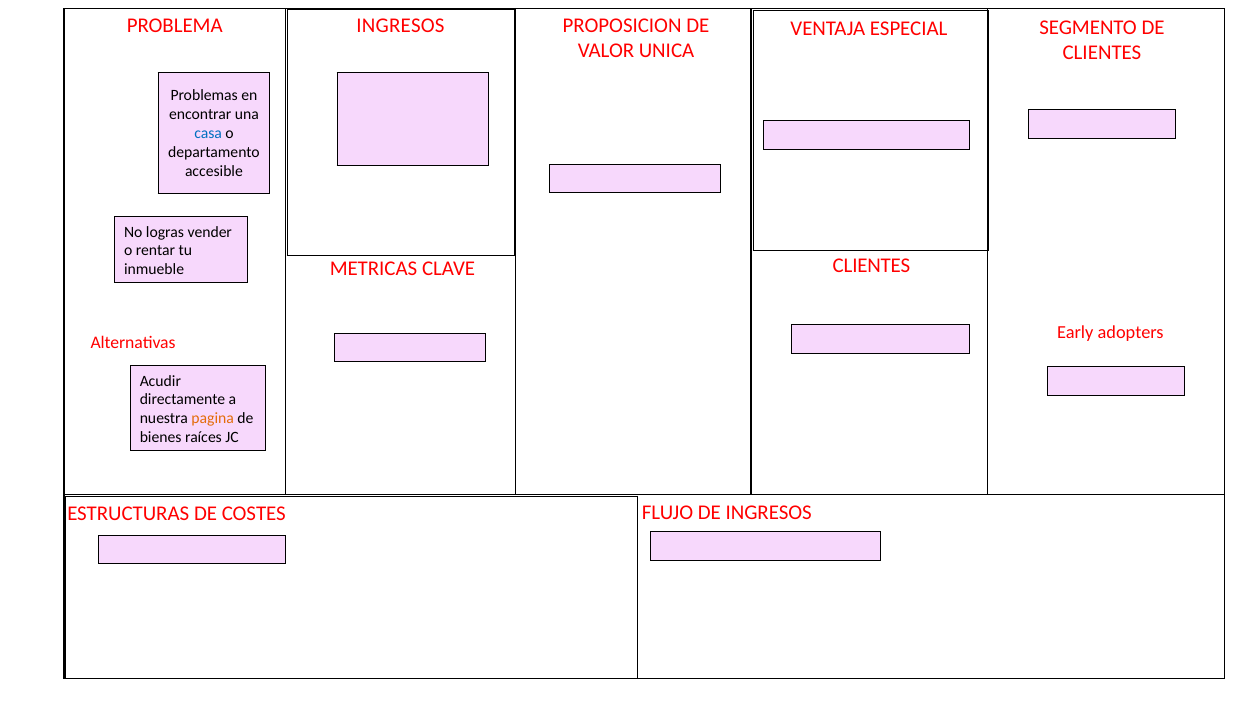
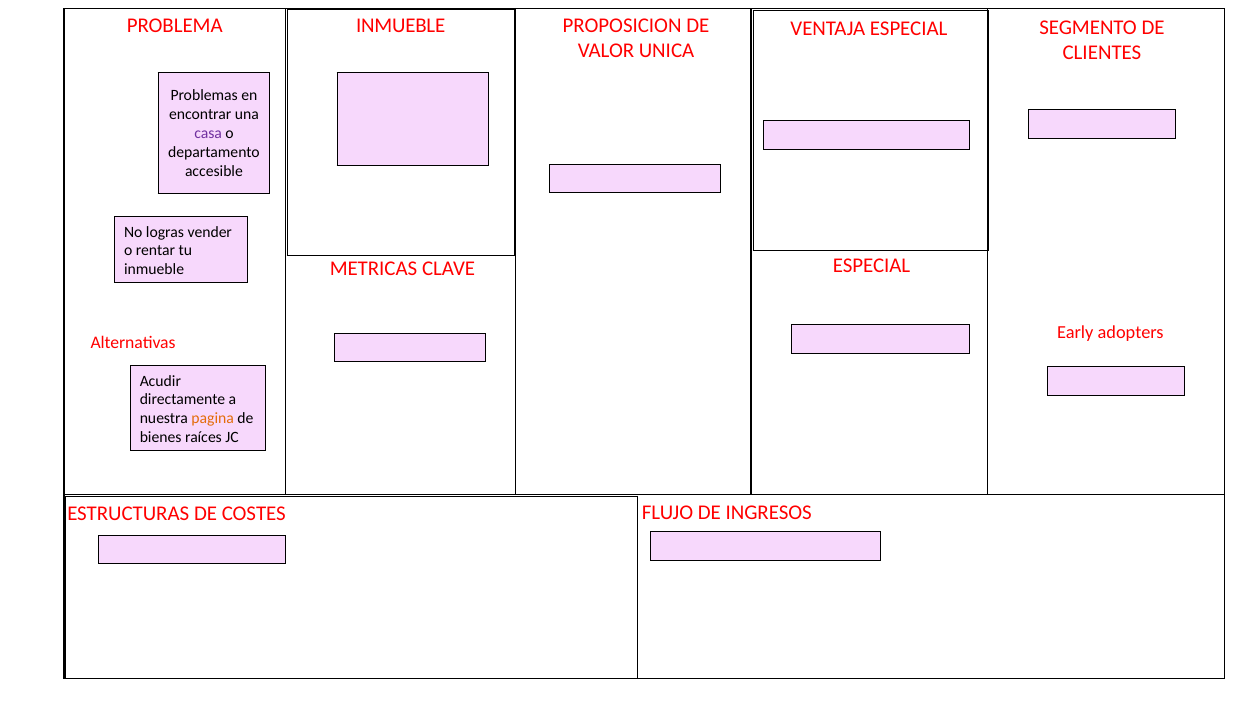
PROBLEMA INGRESOS: INGRESOS -> INMUEBLE
casa colour: blue -> purple
CLAVE CLIENTES: CLIENTES -> ESPECIAL
